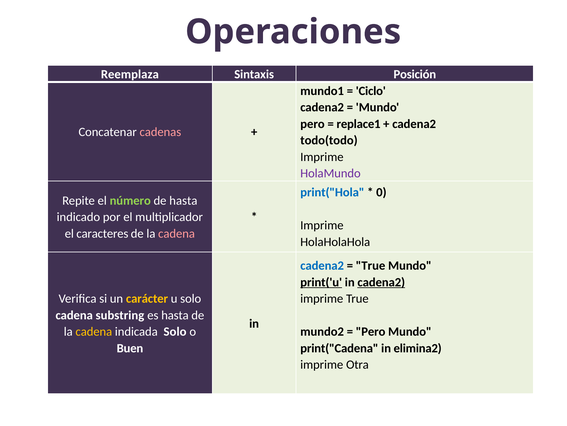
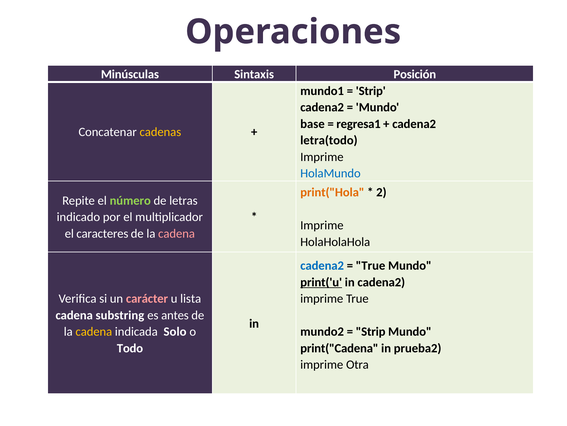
Reemplaza: Reemplaza -> Minúsculas
Ciclo at (371, 91): Ciclo -> Strip
pero at (312, 124): pero -> base
replace1: replace1 -> regresa1
cadenas colour: pink -> yellow
todo(todo: todo(todo -> letra(todo
HolaMundo colour: purple -> blue
print("Hola colour: blue -> orange
0: 0 -> 2
de hasta: hasta -> letras
cadena2 at (381, 282) underline: present -> none
carácter colour: yellow -> pink
u solo: solo -> lista
es hasta: hasta -> antes
Pero at (371, 331): Pero -> Strip
Buen: Buen -> Todo
elimina2: elimina2 -> prueba2
